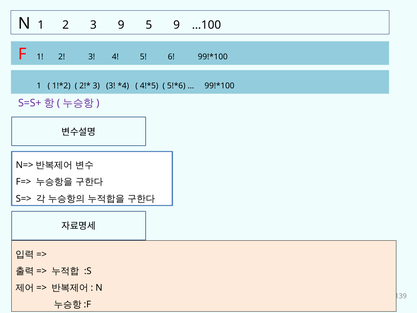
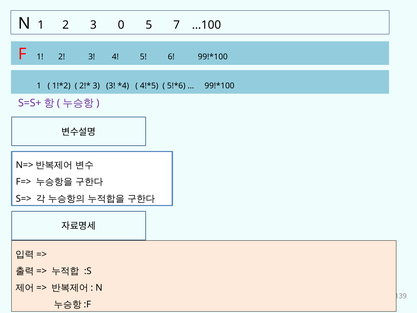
3 9: 9 -> 0
5 9: 9 -> 7
